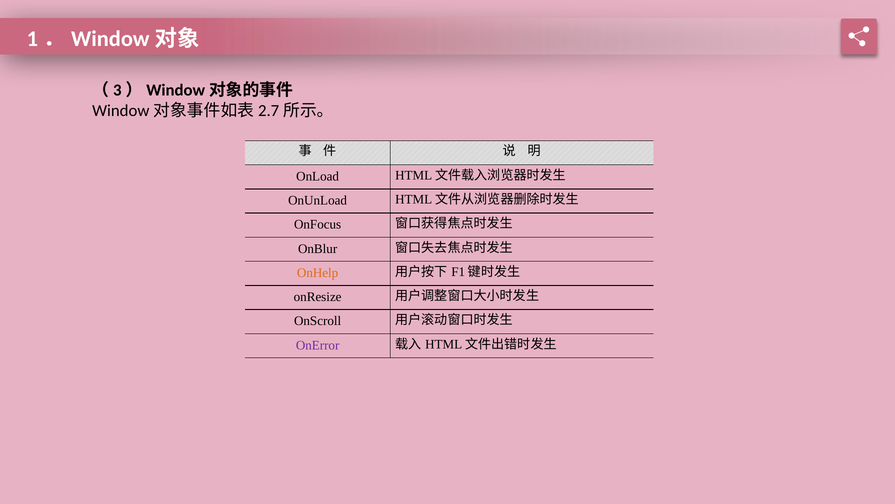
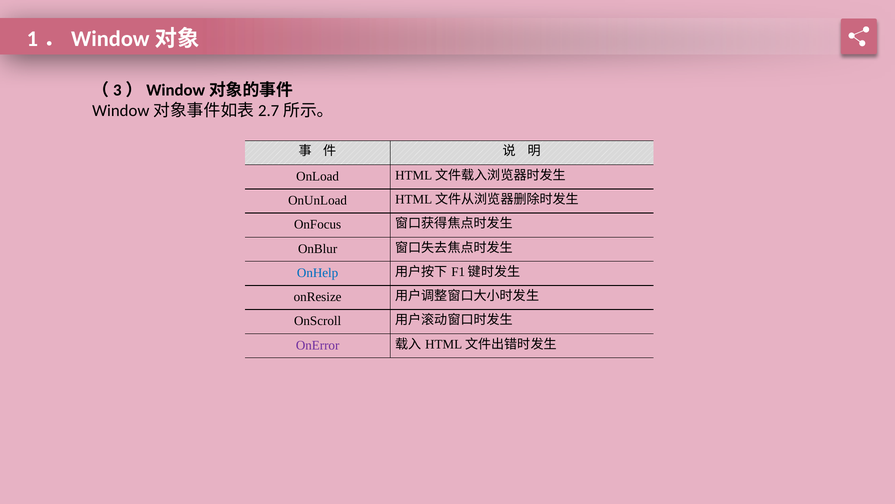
OnHelp colour: orange -> blue
